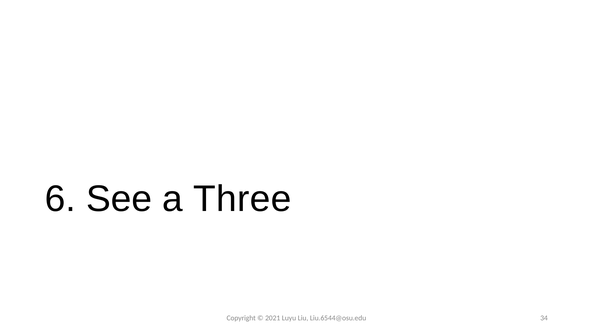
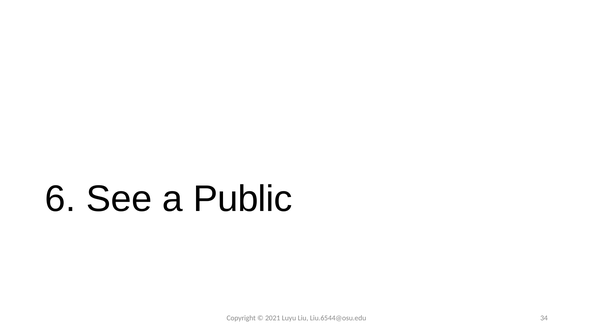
Three: Three -> Public
